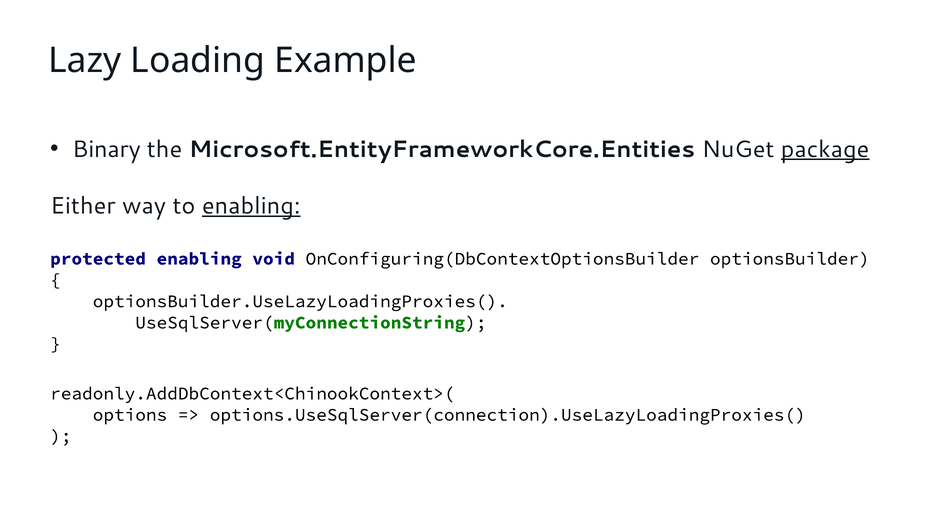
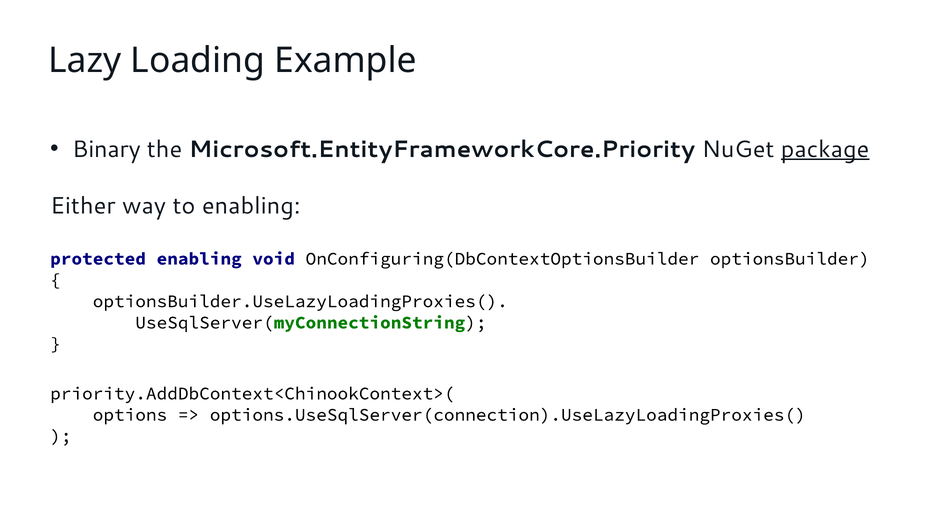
Microsoft.EntityFrameworkCore.Entities: Microsoft.EntityFrameworkCore.Entities -> Microsoft.EntityFrameworkCore.Priority
enabling at (251, 206) underline: present -> none
readonly.AddDbContext<ChinookContext>(: readonly.AddDbContext<ChinookContext>( -> priority.AddDbContext<ChinookContext>(
